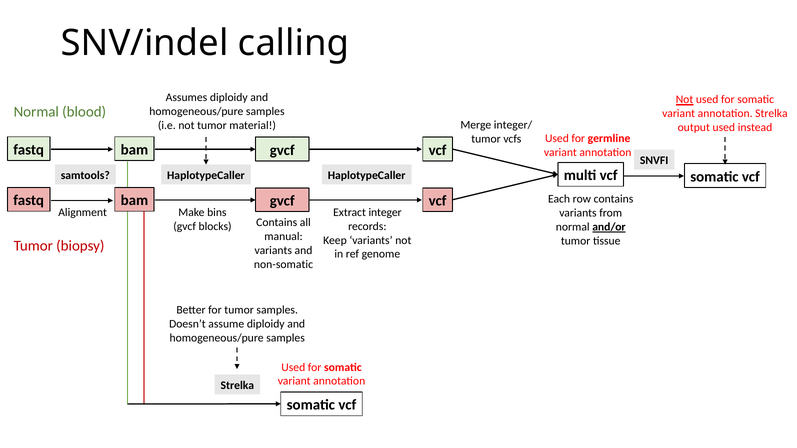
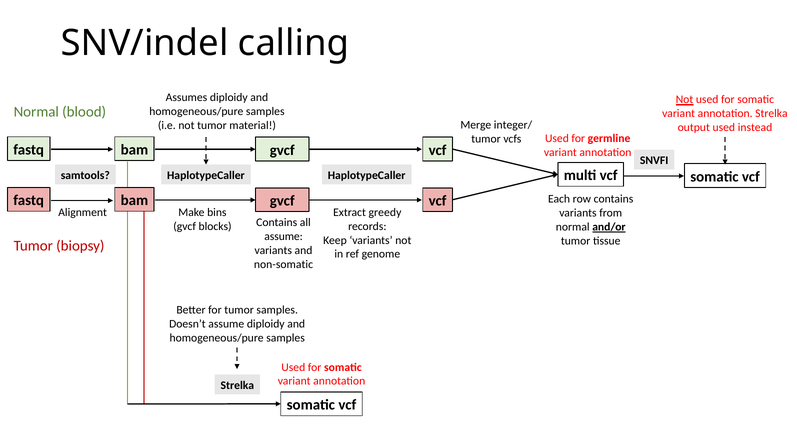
integer: integer -> greedy
manual at (284, 237): manual -> assume
